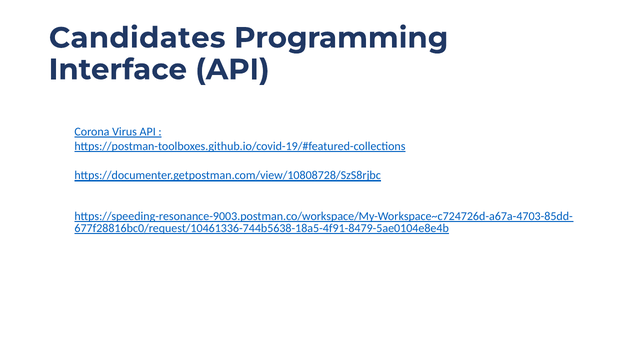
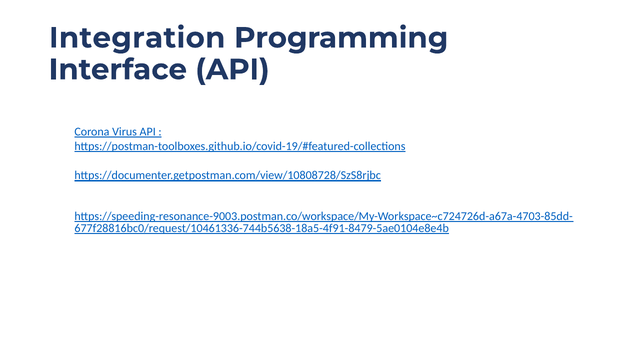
Candidates: Candidates -> Integration
